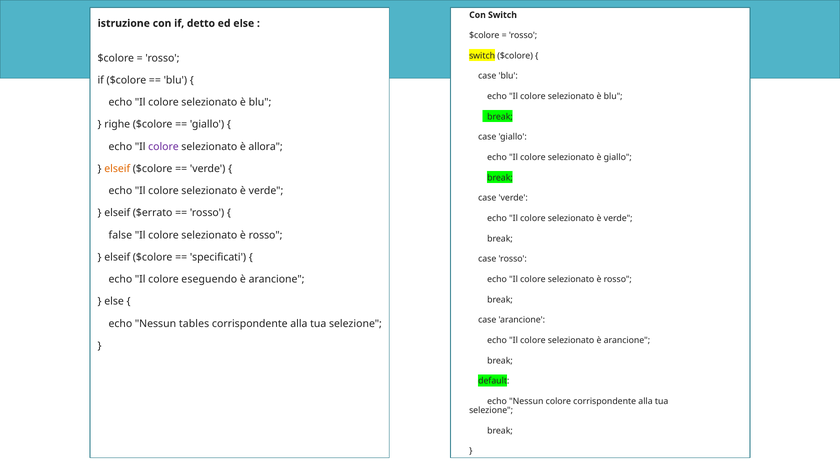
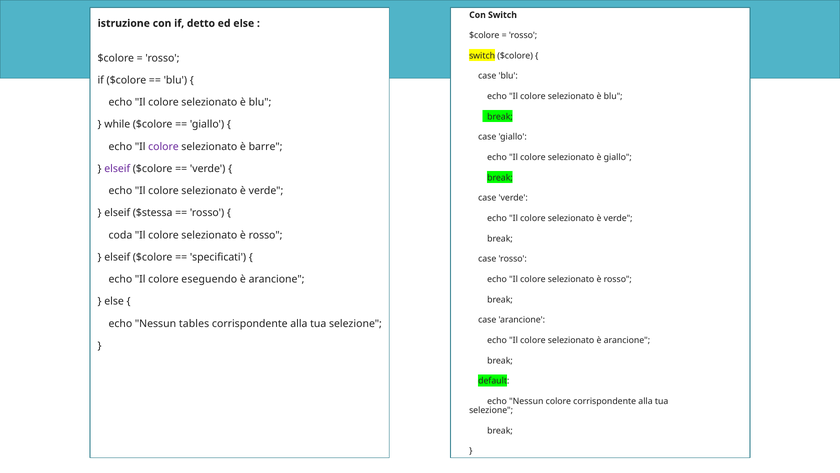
righe: righe -> while
allora: allora -> barre
elseif at (117, 169) colour: orange -> purple
$errato: $errato -> $stessa
false: false -> coda
